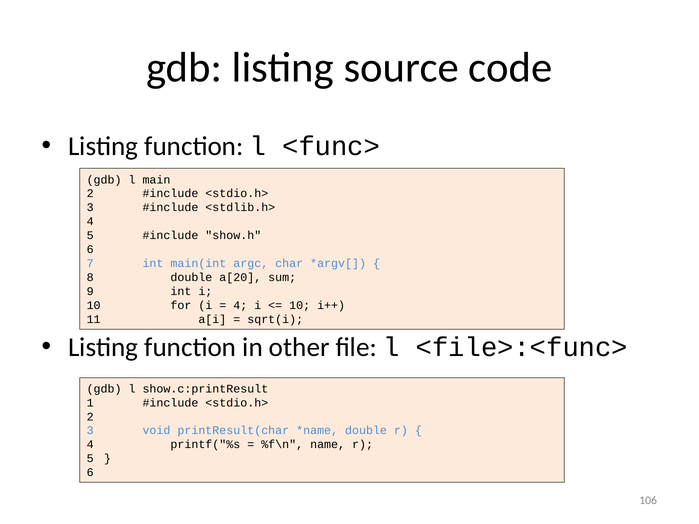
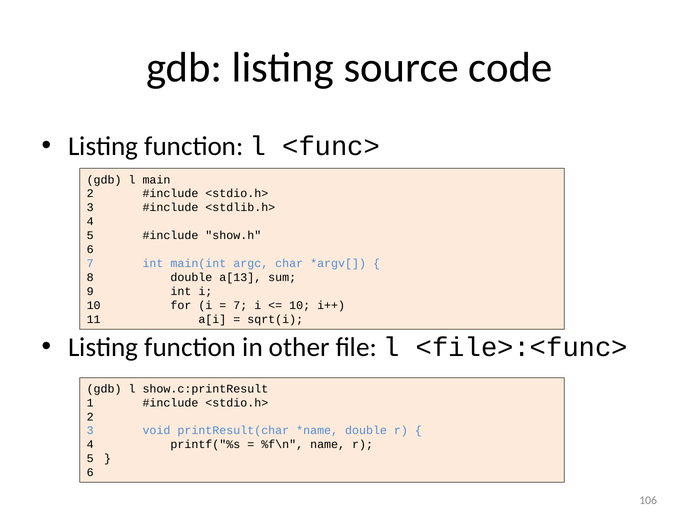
a[20: a[20 -> a[13
4 at (240, 306): 4 -> 7
